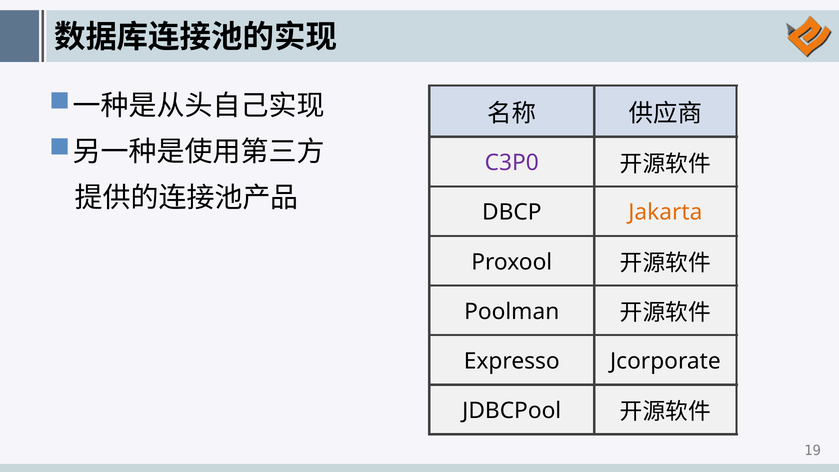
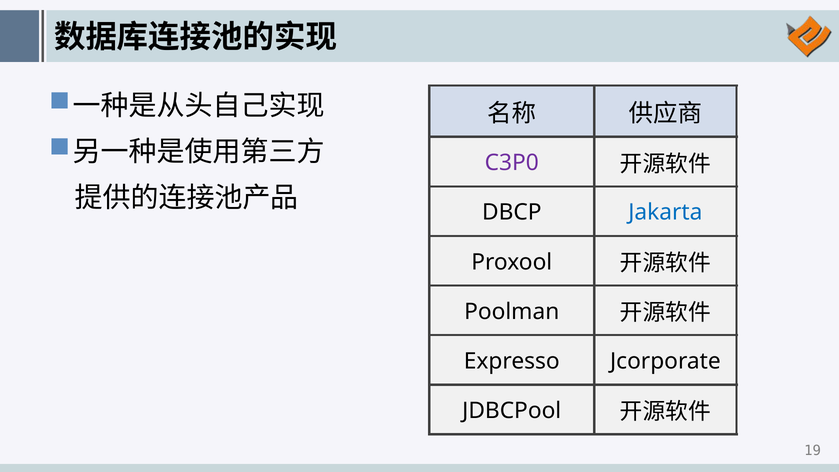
Jakarta colour: orange -> blue
